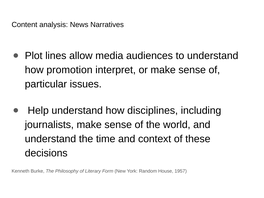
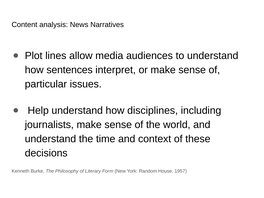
promotion: promotion -> sentences
